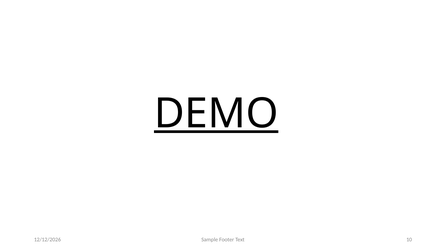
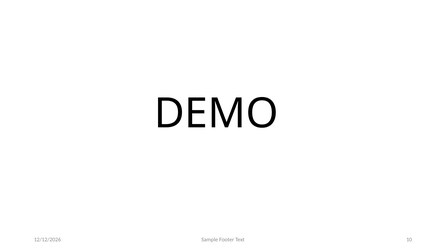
DEMO underline: present -> none
